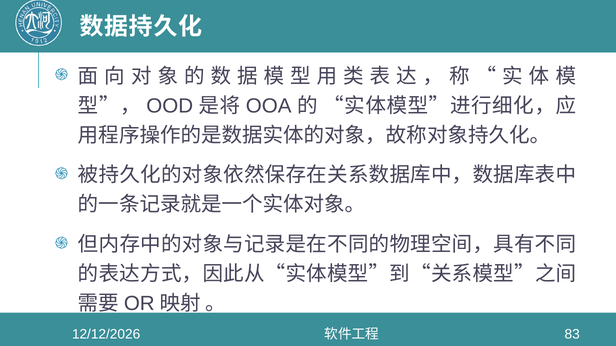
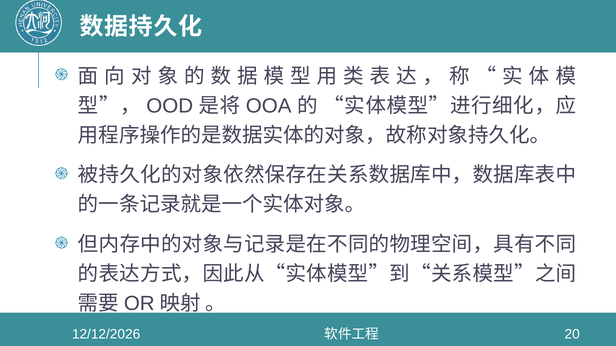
83: 83 -> 20
